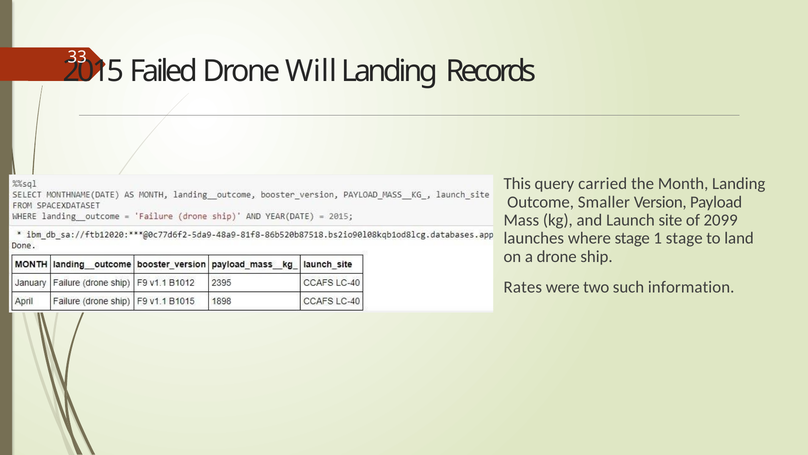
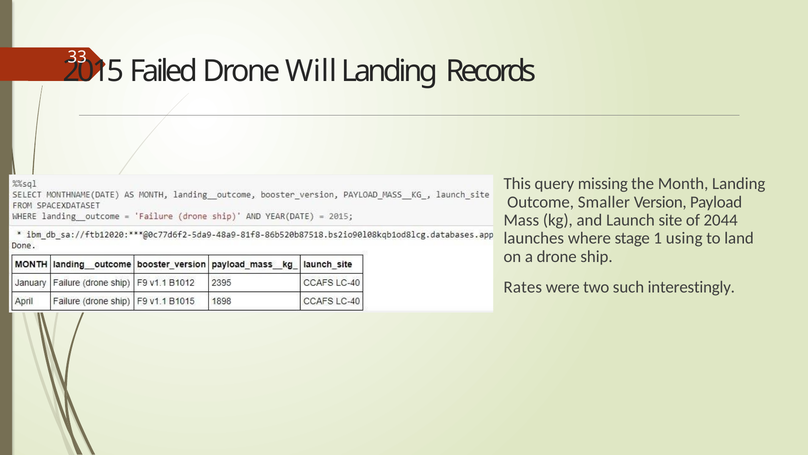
carried: carried -> missing
2099: 2099 -> 2044
1 stage: stage -> using
information: information -> interestingly
